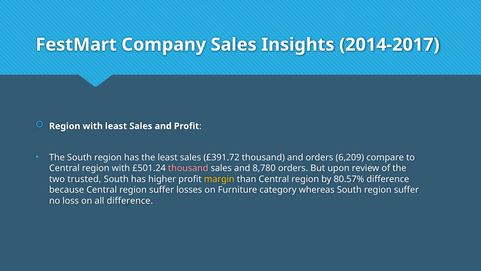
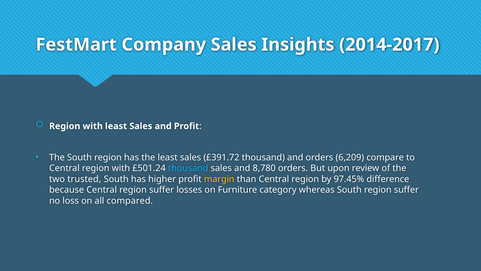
thousand at (188, 168) colour: pink -> light blue
80.57%: 80.57% -> 97.45%
all difference: difference -> compared
